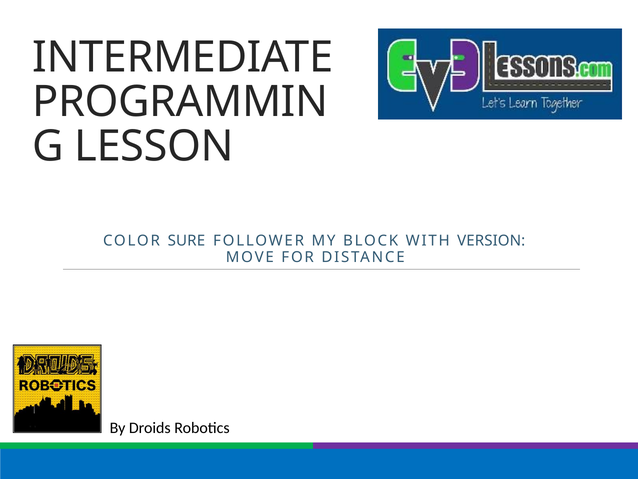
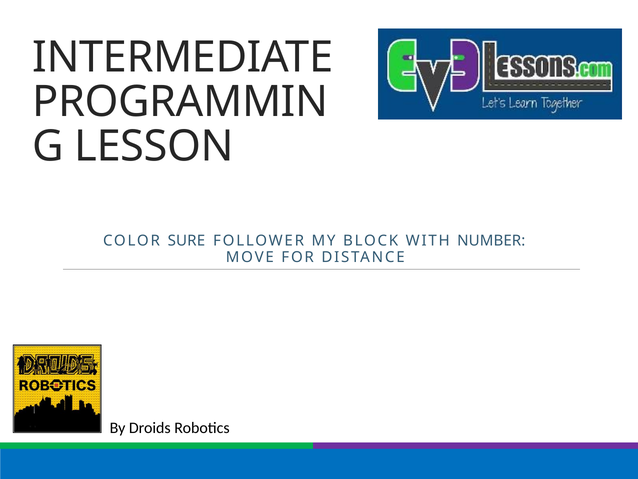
VERSION: VERSION -> NUMBER
